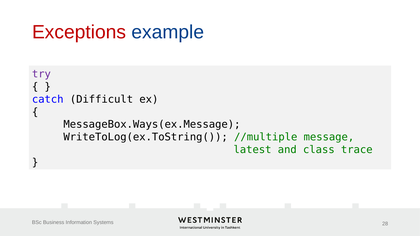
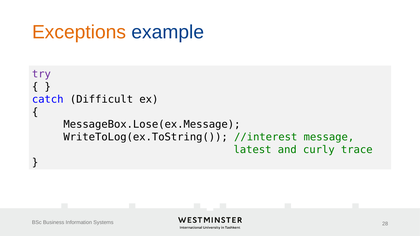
Exceptions colour: red -> orange
MessageBox.Ways(ex.Message: MessageBox.Ways(ex.Message -> MessageBox.Lose(ex.Message
//multiple: //multiple -> //interest
class: class -> curly
